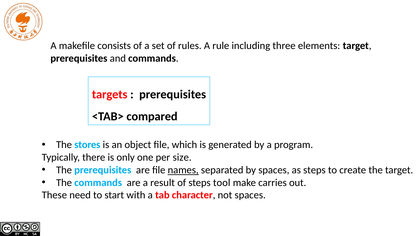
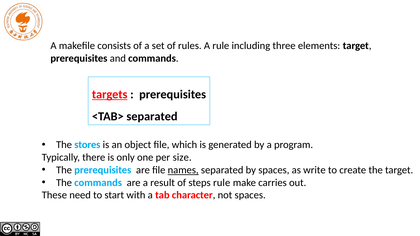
targets underline: none -> present
<TAB> compared: compared -> separated
as steps: steps -> write
steps tool: tool -> rule
